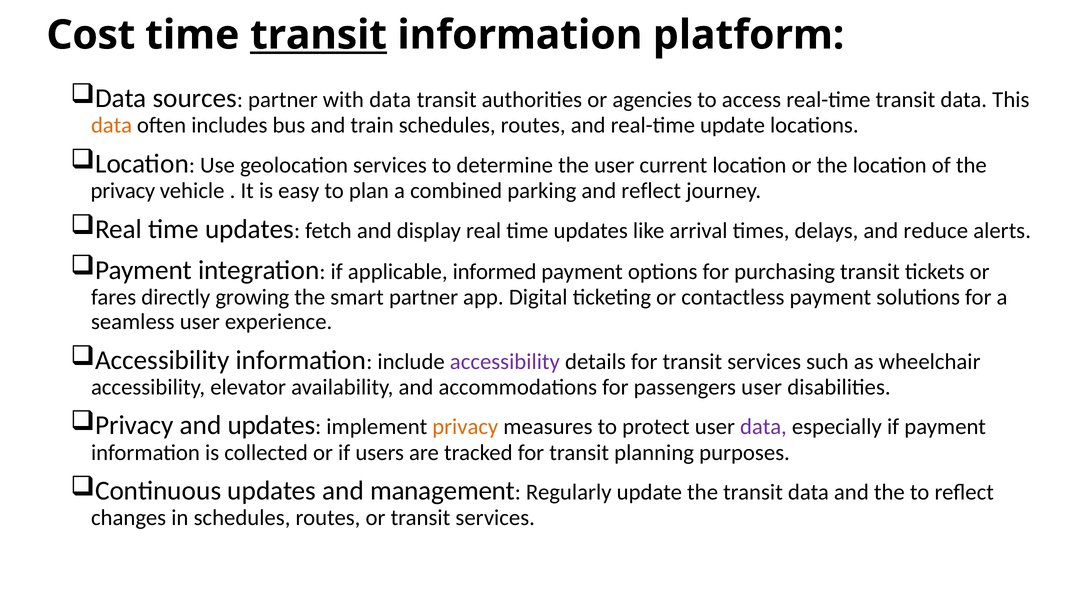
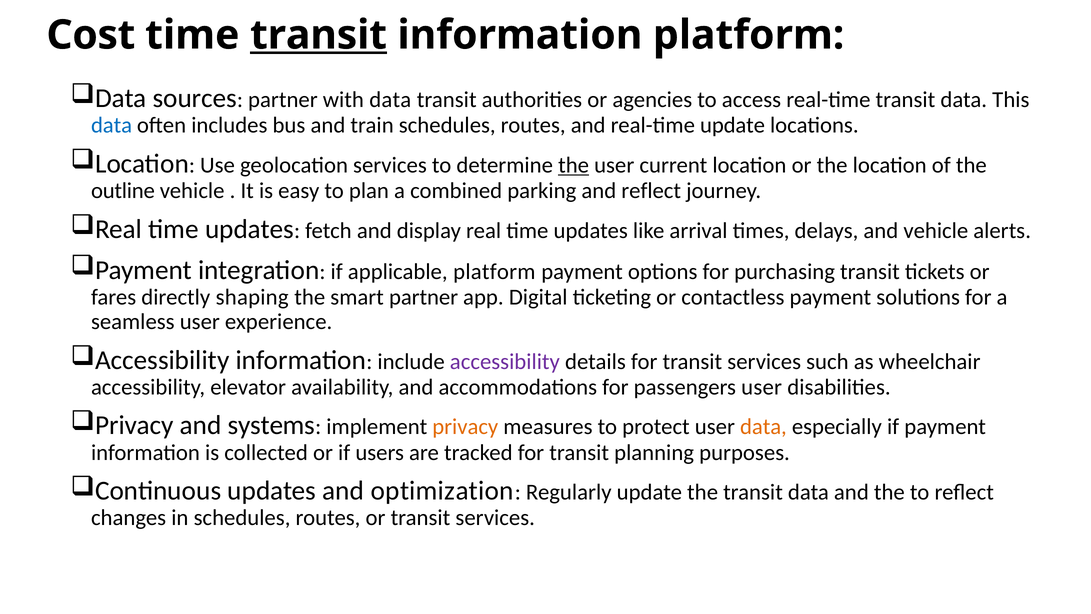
data at (112, 125) colour: orange -> blue
the at (574, 165) underline: none -> present
privacy at (123, 191): privacy -> outline
and reduce: reduce -> vehicle
applicable informed: informed -> platform
growing: growing -> shaping
and updates: updates -> systems
data at (763, 427) colour: purple -> orange
management: management -> optimization
